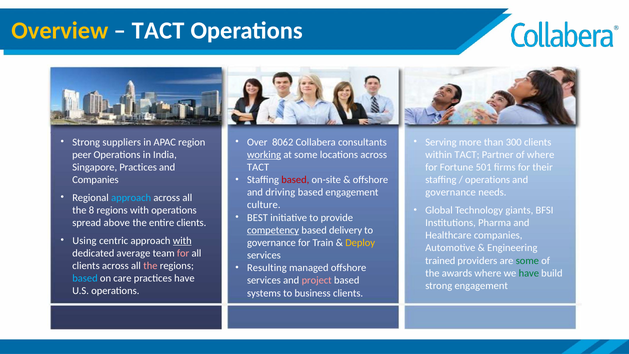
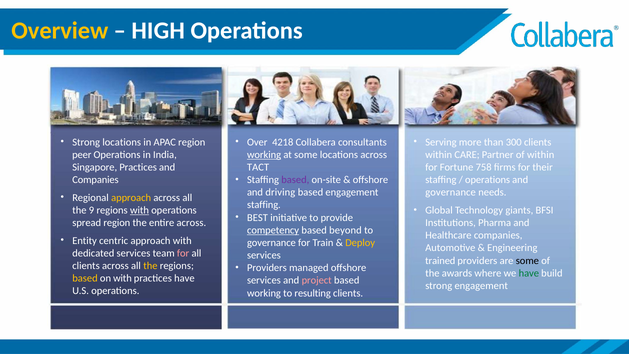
TACT at (158, 31): TACT -> HIGH
Strong suppliers: suppliers -> locations
8062: 8062 -> 4218
within TACT: TACT -> CARE
of where: where -> within
501: 501 -> 758
based at (295, 180) colour: red -> purple
approach at (131, 198) colour: light blue -> yellow
culture at (264, 205): culture -> staffing
8: 8 -> 9
with at (139, 210) underline: none -> present
spread above: above -> region
entire clients: clients -> across
delivery: delivery -> beyond
Using: Using -> Entity
with at (182, 241) underline: present -> none
dedicated average: average -> services
some at (527, 260) colour: green -> black
the at (150, 266) colour: pink -> yellow
Resulting at (267, 268): Resulting -> Providers
based at (85, 278) colour: light blue -> yellow
on care: care -> with
systems at (264, 293): systems -> working
business: business -> resulting
